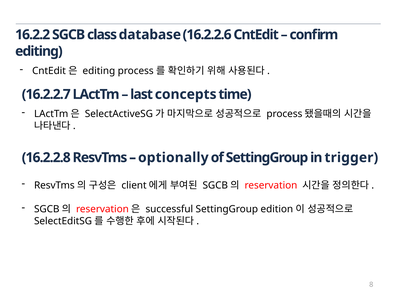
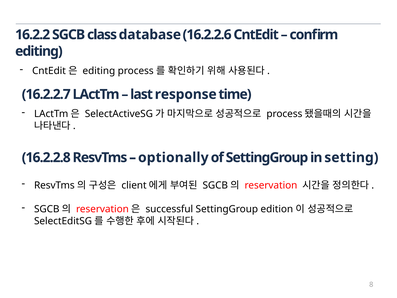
concepts: concepts -> response
trigger: trigger -> setting
